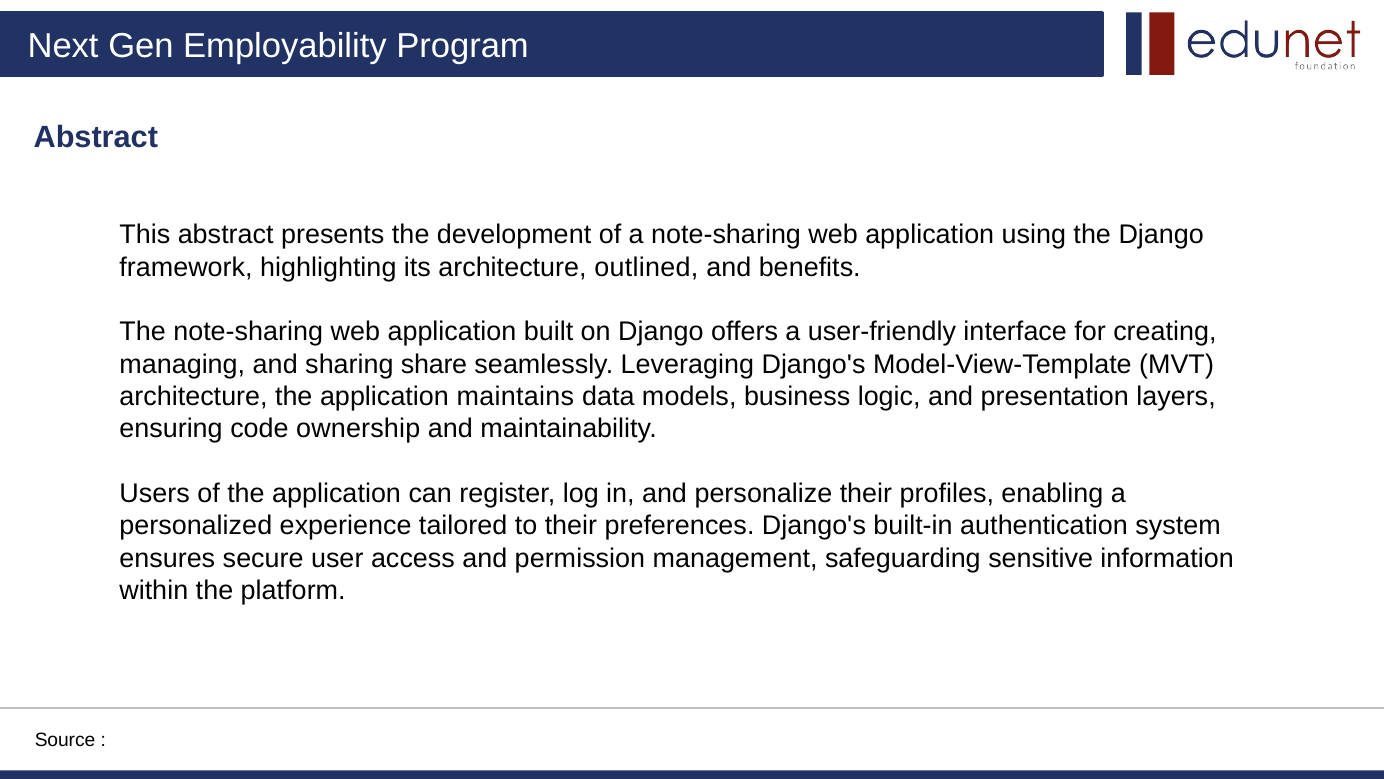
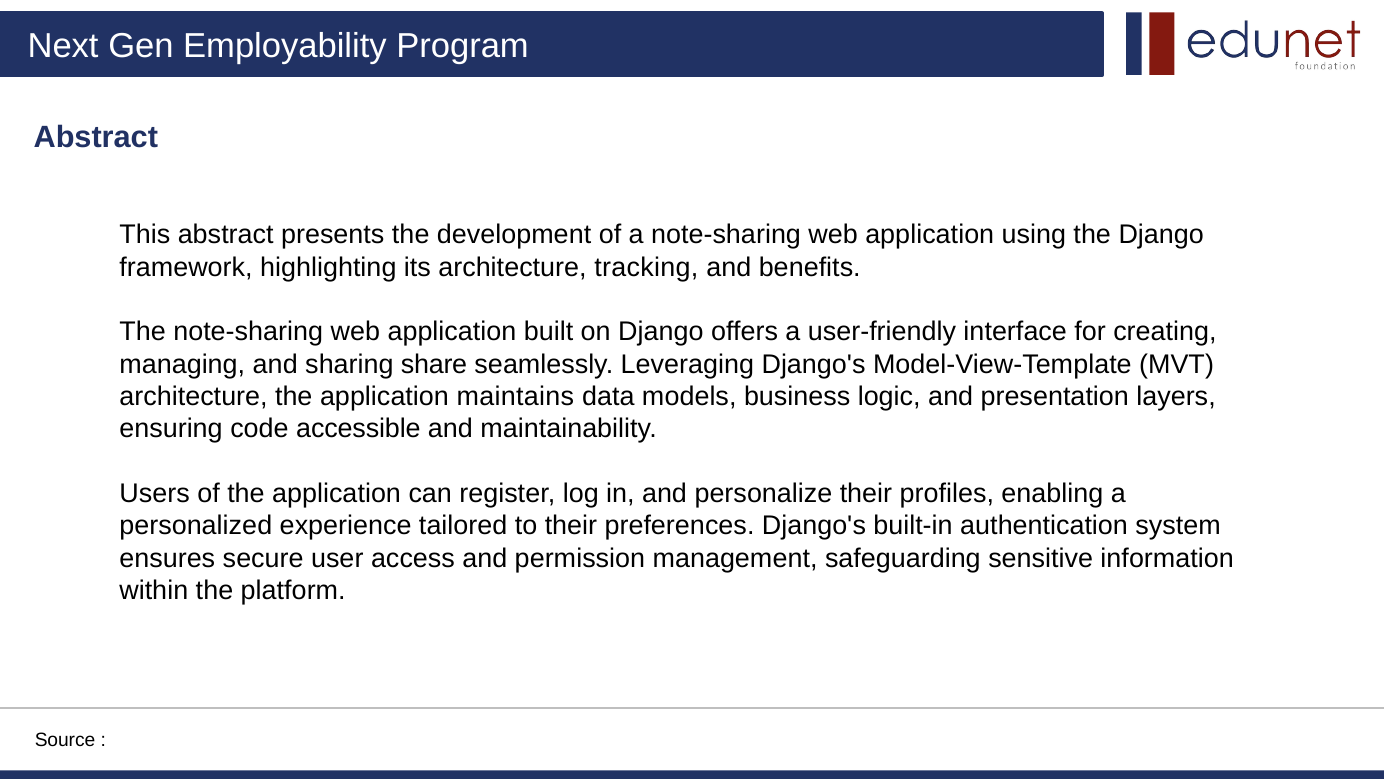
outlined: outlined -> tracking
ownership: ownership -> accessible
